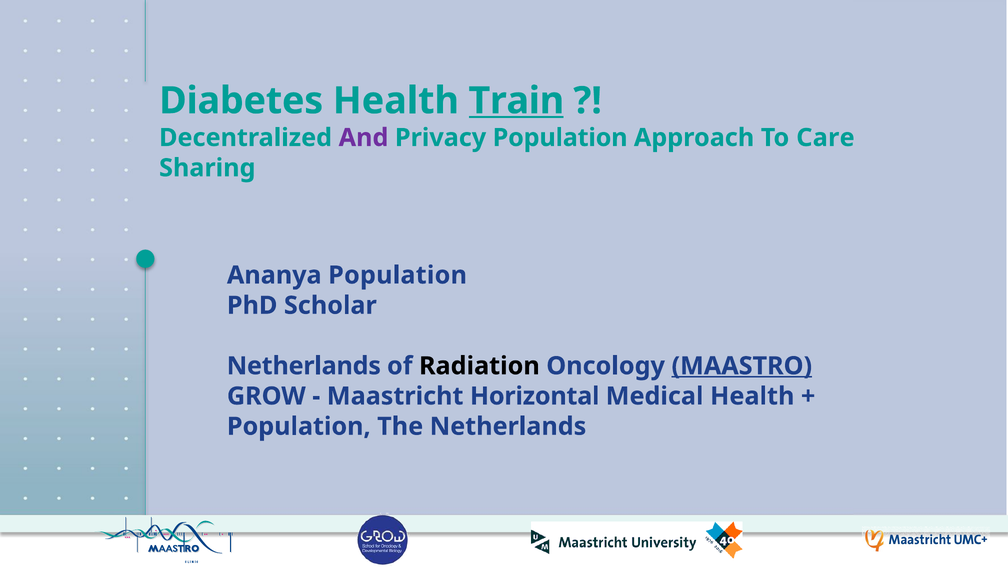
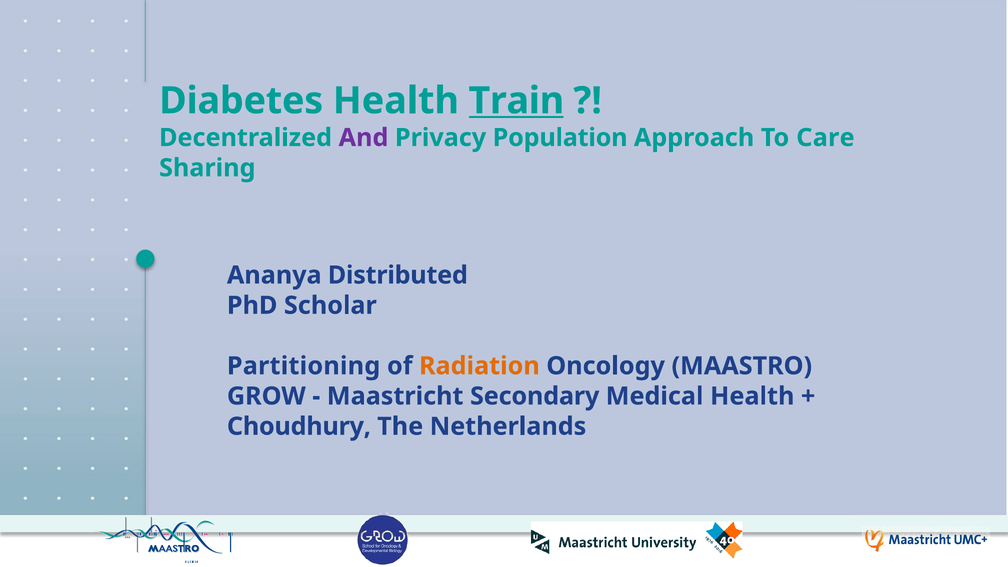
Ananya Population: Population -> Distributed
Netherlands at (304, 366): Netherlands -> Partitioning
Radiation colour: black -> orange
MAASTRO underline: present -> none
Horizontal: Horizontal -> Secondary
Population at (299, 426): Population -> Choudhury
